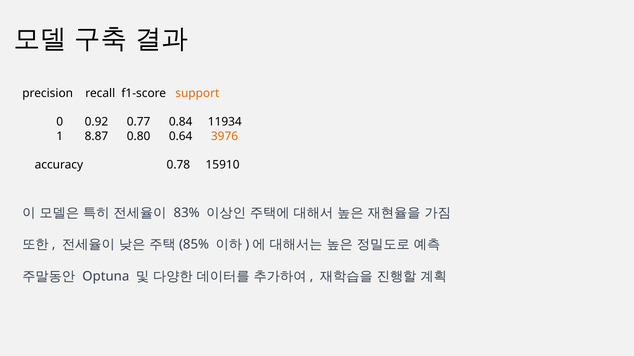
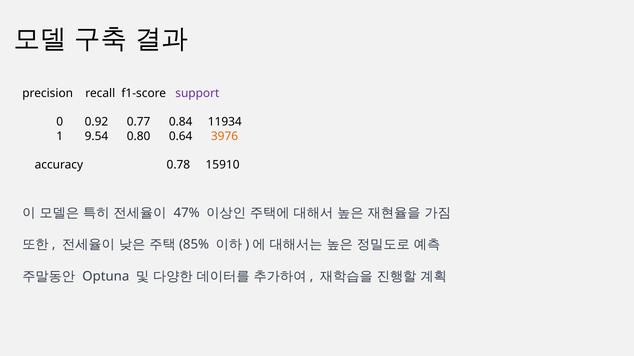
support colour: orange -> purple
8.87: 8.87 -> 9.54
83%: 83% -> 47%
